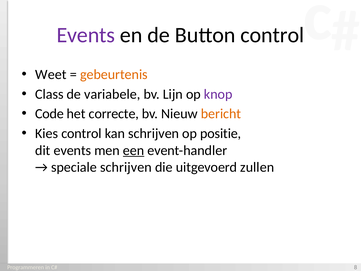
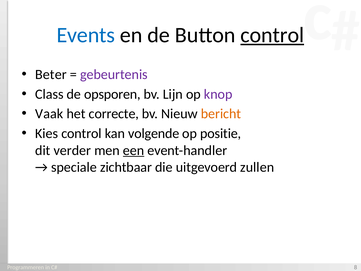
Events at (86, 35) colour: purple -> blue
control at (272, 35) underline: none -> present
Weet: Weet -> Beter
gebeurtenis colour: orange -> purple
variabele: variabele -> opsporen
Code: Code -> Vaak
kan schrijven: schrijven -> volgende
dit events: events -> verder
speciale schrijven: schrijven -> zichtbaar
